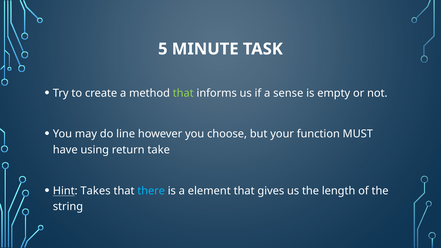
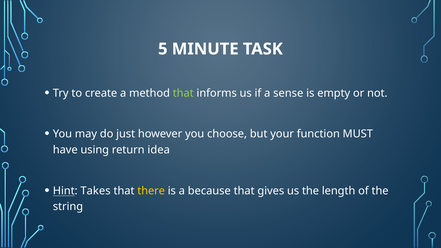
line: line -> just
take: take -> idea
there colour: light blue -> yellow
element: element -> because
